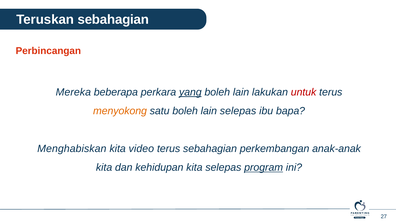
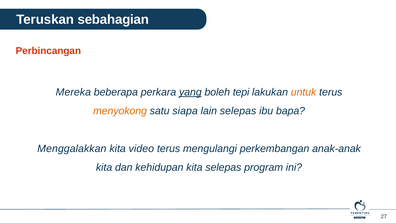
lain at (241, 92): lain -> tepi
untuk colour: red -> orange
satu boleh: boleh -> siapa
Menghabiskan: Menghabiskan -> Menggalakkan
terus sebahagian: sebahagian -> mengulangi
program underline: present -> none
